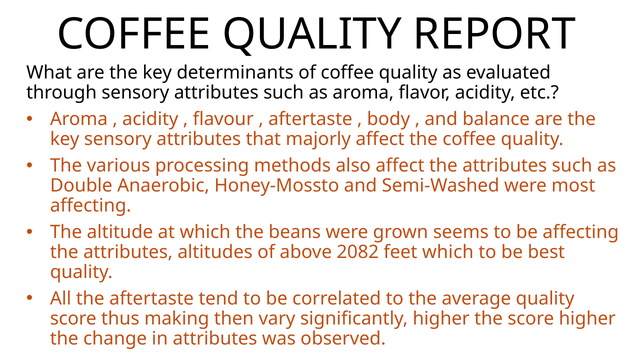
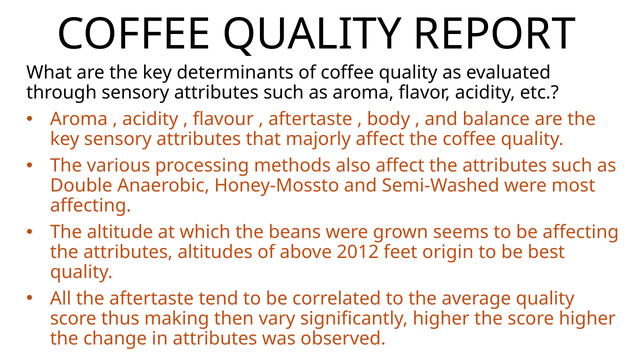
2082: 2082 -> 2012
feet which: which -> origin
